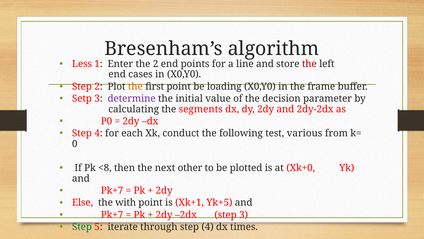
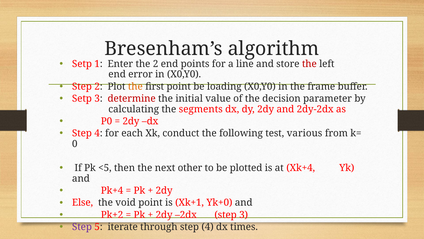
Less at (82, 64): Less -> Setp
cases: cases -> error
determine colour: purple -> red
<8: <8 -> <5
Xk+0: Xk+0 -> Xk+4
Pk+7 at (112, 190): Pk+7 -> Pk+4
with: with -> void
Yk+5: Yk+5 -> Yk+0
Pk+7 at (112, 214): Pk+7 -> Pk+2
Step at (82, 227) colour: green -> purple
